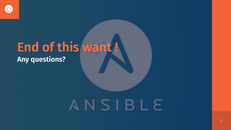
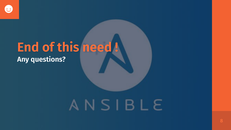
want: want -> need
